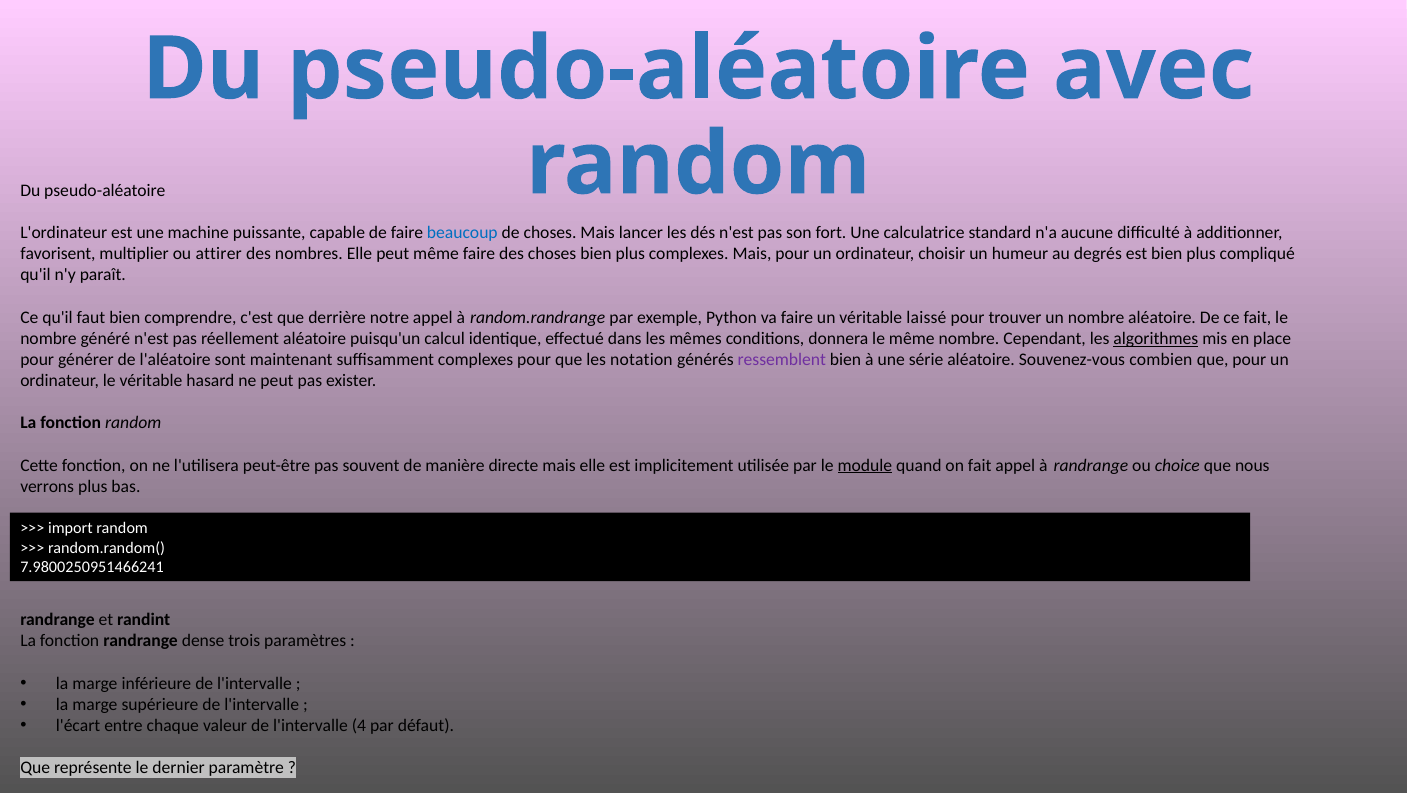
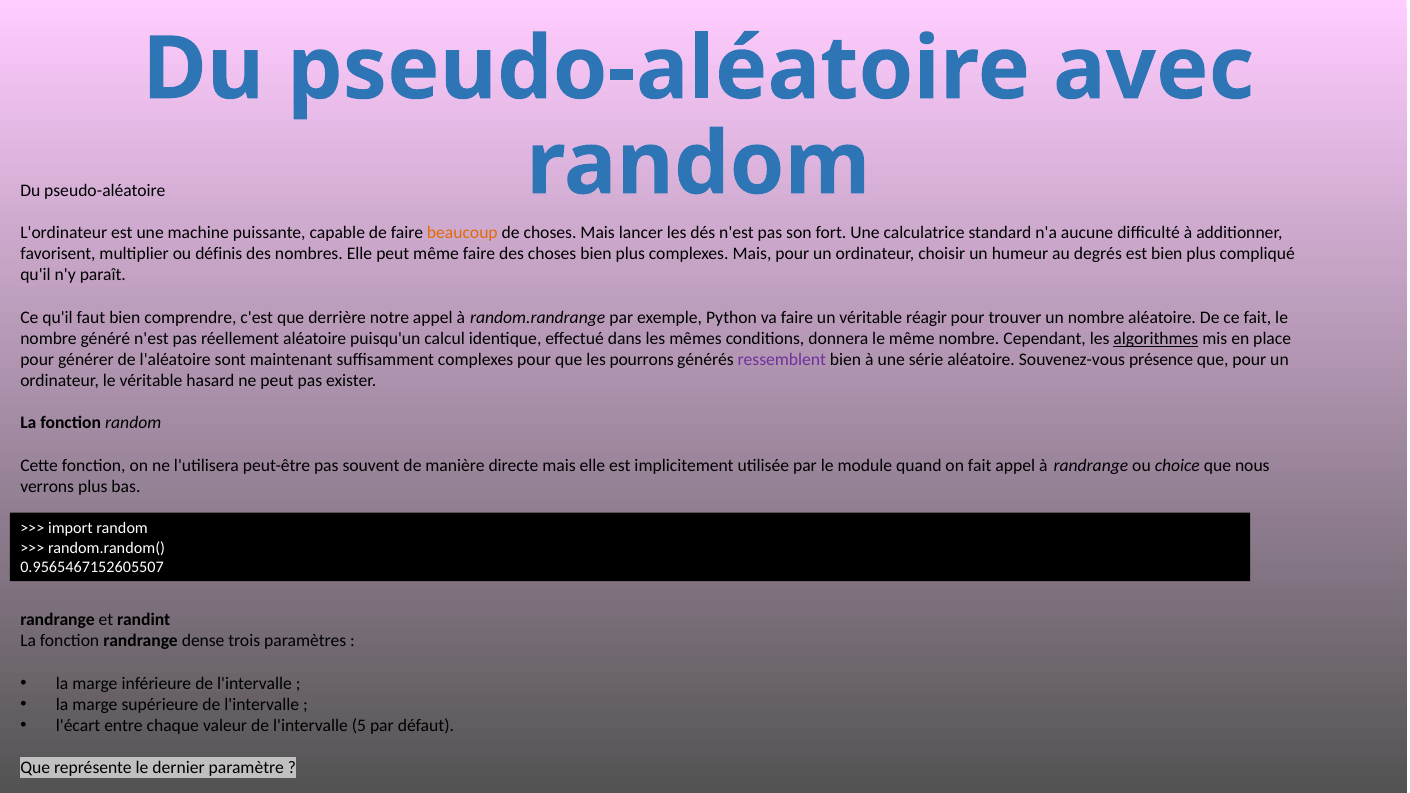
beaucoup colour: blue -> orange
attirer: attirer -> définis
laissé: laissé -> réagir
notation: notation -> pourrons
combien: combien -> présence
module underline: present -> none
7.9800250951466241: 7.9800250951466241 -> 0.9565467152605507
4: 4 -> 5
